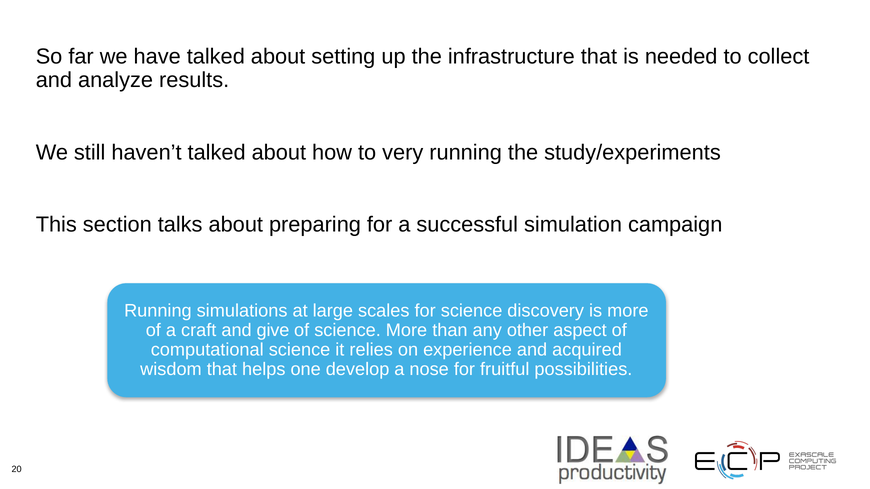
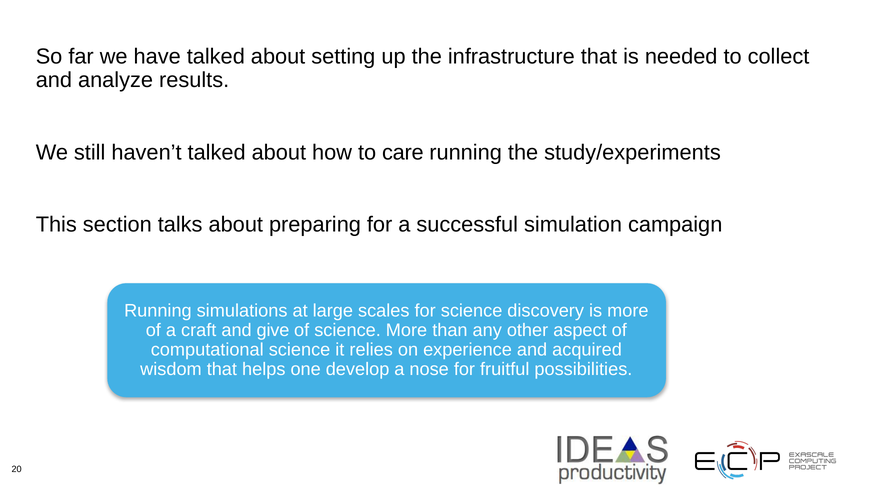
very: very -> care
